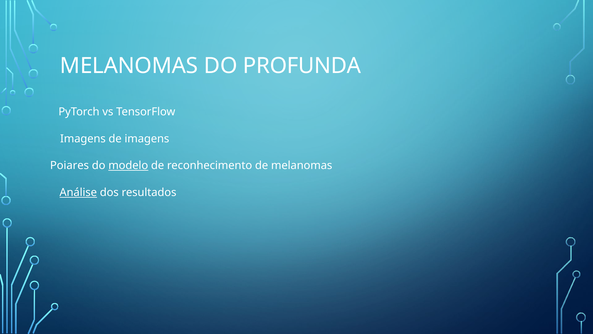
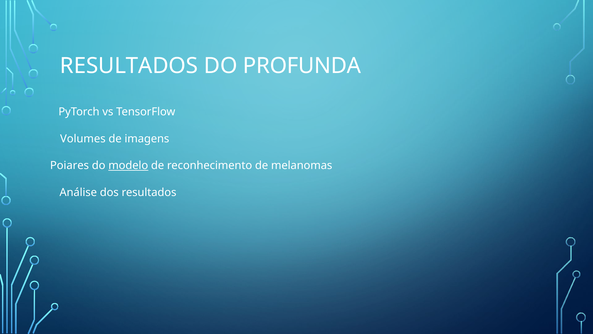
MELANOMAS at (129, 66): MELANOMAS -> RESULTADOS
Imagens at (83, 139): Imagens -> Volumes
Análise underline: present -> none
